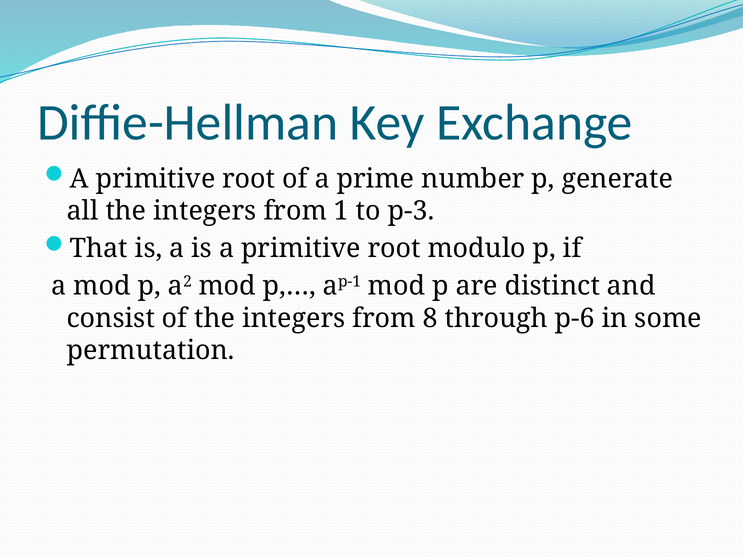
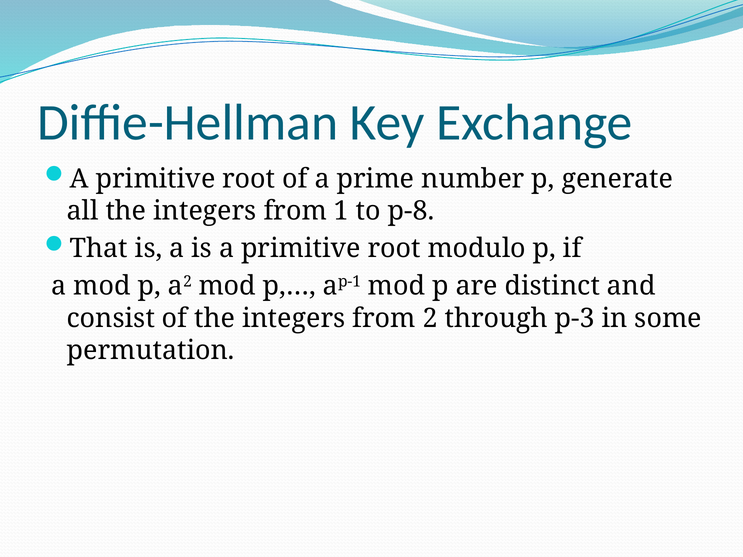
p-3: p-3 -> p-8
8: 8 -> 2
p-6: p-6 -> p-3
